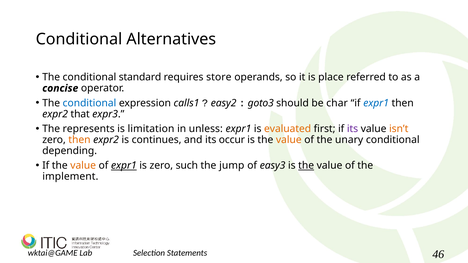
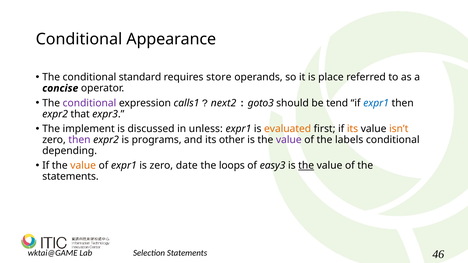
Alternatives: Alternatives -> Appearance
conditional at (89, 103) colour: blue -> purple
easy2: easy2 -> next2
char: char -> tend
represents: represents -> implement
limitation: limitation -> discussed
its at (353, 129) colour: purple -> orange
then at (79, 140) colour: orange -> purple
continues: continues -> programs
occur: occur -> other
value at (289, 140) colour: orange -> purple
unary: unary -> labels
expr1 at (124, 166) underline: present -> none
such: such -> date
jump: jump -> loops
implement at (70, 177): implement -> statements
